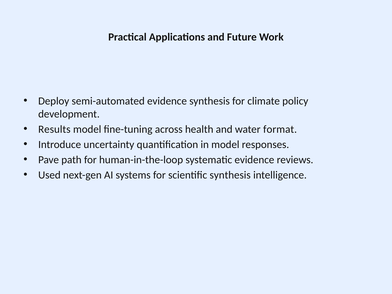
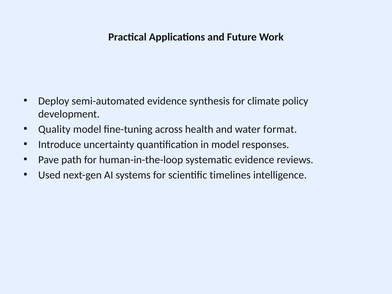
Results: Results -> Quality
scientific synthesis: synthesis -> timelines
